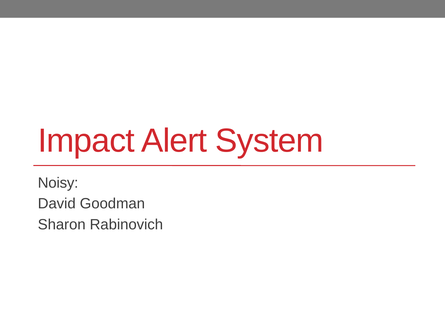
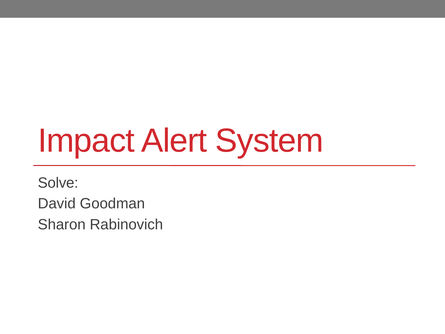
Noisy: Noisy -> Solve
